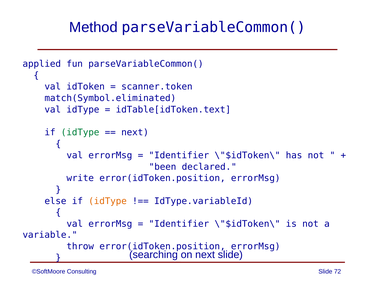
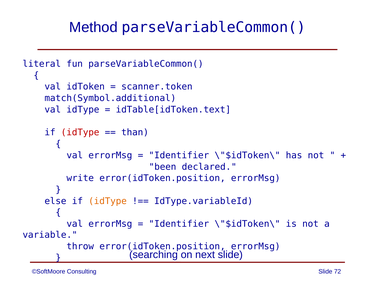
applied: applied -> literal
match(Symbol.eliminated: match(Symbol.eliminated -> match(Symbol.additional
idType at (80, 133) colour: green -> red
next at (135, 133): next -> than
